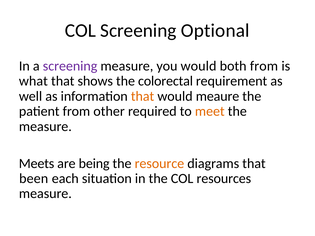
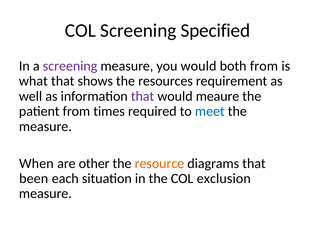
Optional: Optional -> Specified
colorectal: colorectal -> resources
that at (143, 96) colour: orange -> purple
other: other -> times
meet colour: orange -> blue
Meets: Meets -> When
being: being -> other
resources: resources -> exclusion
